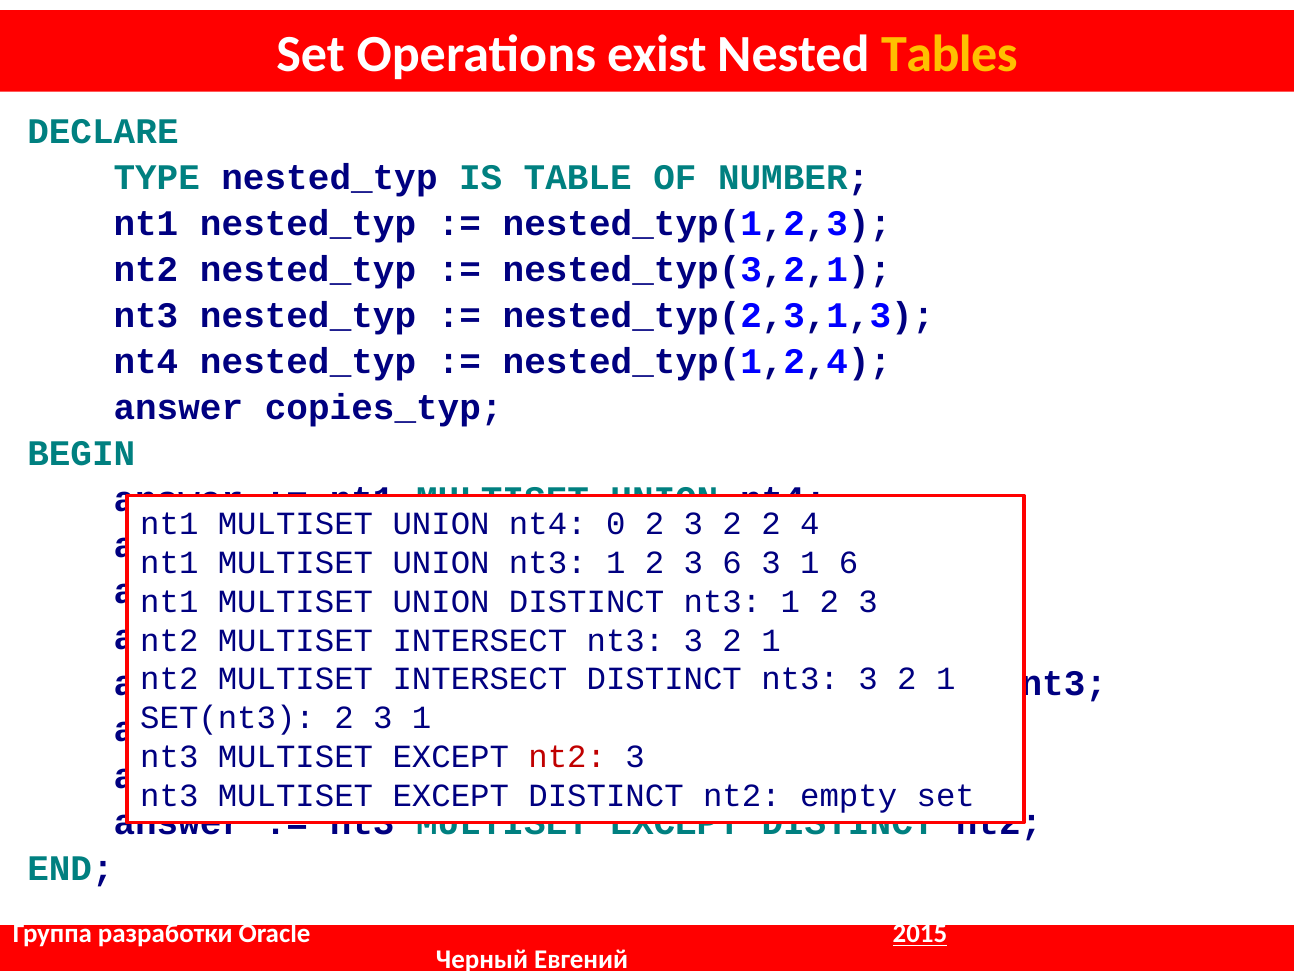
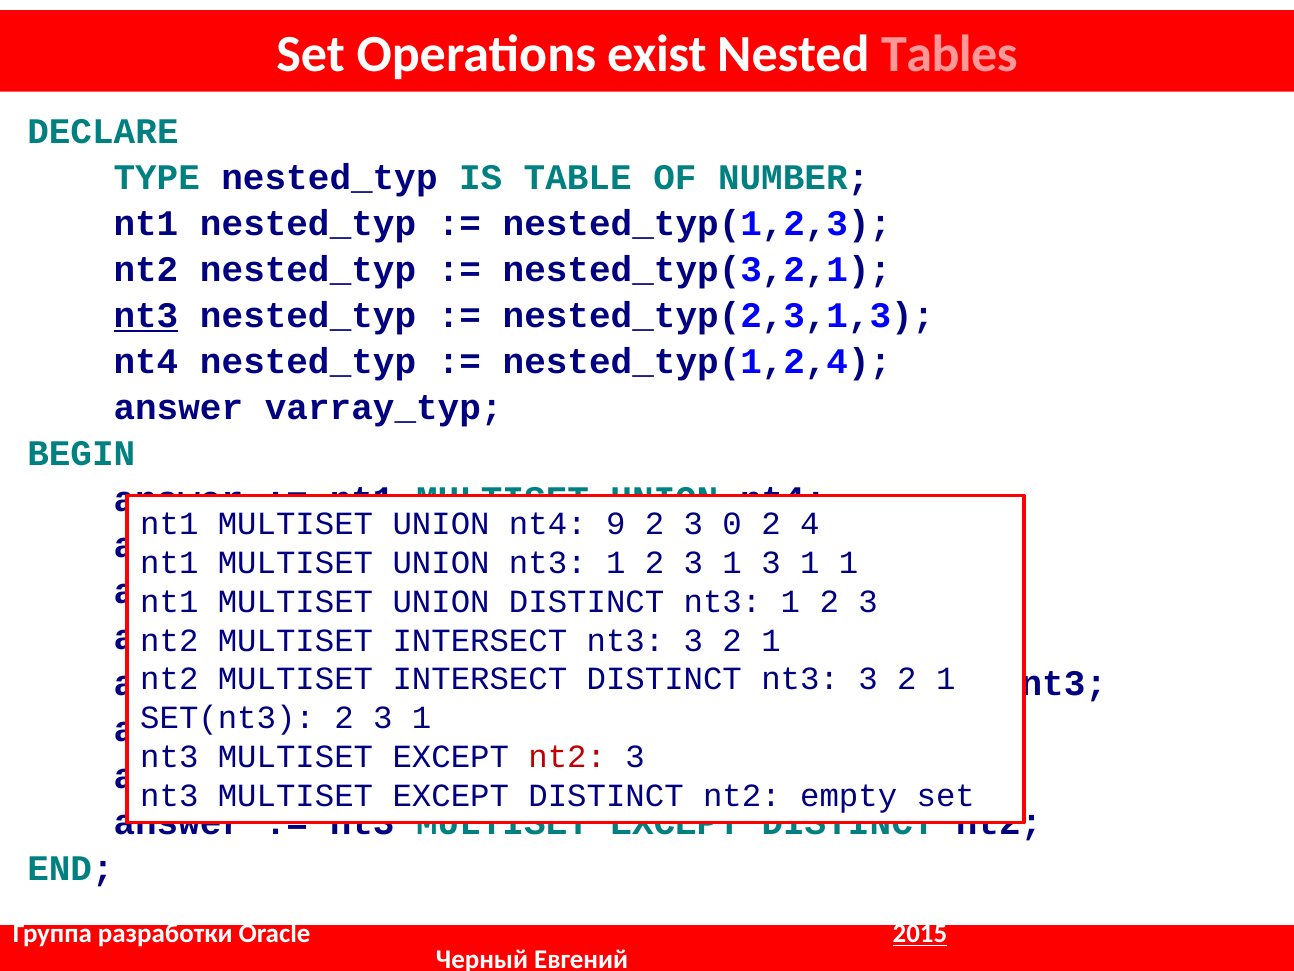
Tables colour: yellow -> pink
nt3 at (146, 316) underline: none -> present
copies_typ: copies_typ -> varray_typ
0: 0 -> 9
2 at (732, 524): 2 -> 0
6 at (732, 562): 6 -> 1
6 at (849, 562): 6 -> 1
